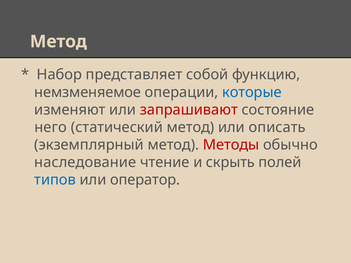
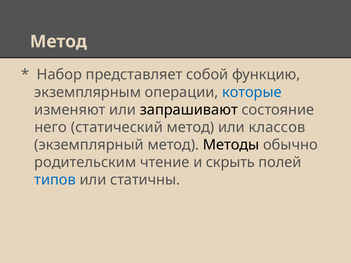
немзменяемое: немзменяемое -> экземплярным
запрашивают colour: red -> black
описать: описать -> классов
Методы colour: red -> black
наследование: наследование -> родительским
оператор: оператор -> статичны
